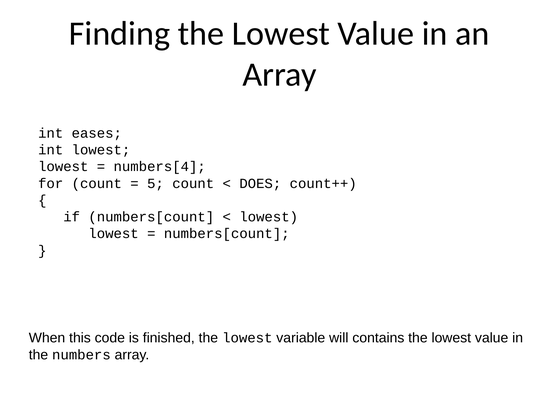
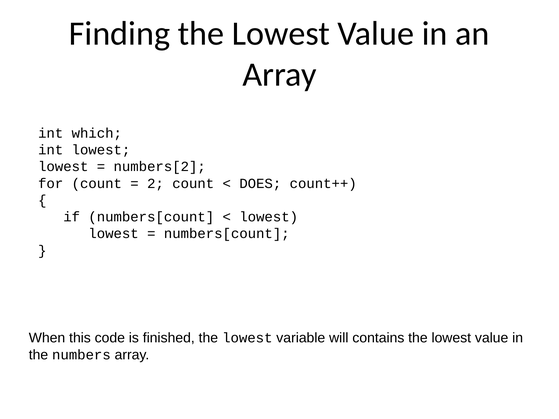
eases: eases -> which
numbers[4: numbers[4 -> numbers[2
5: 5 -> 2
